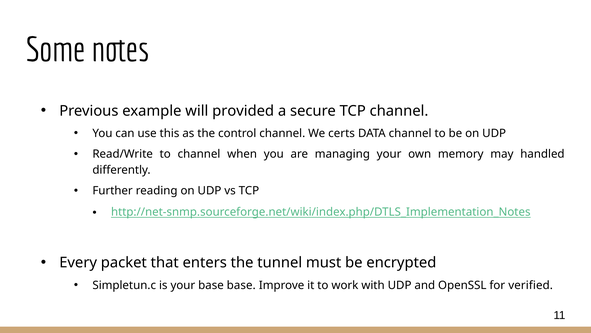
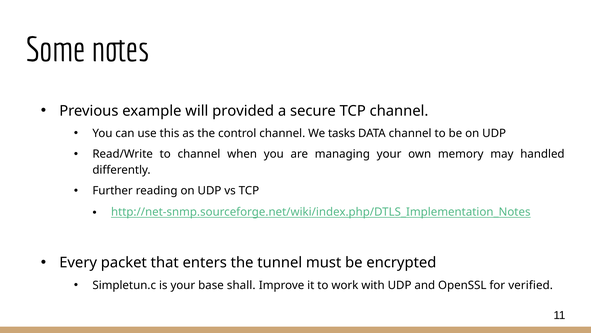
certs: certs -> tasks
base base: base -> shall
